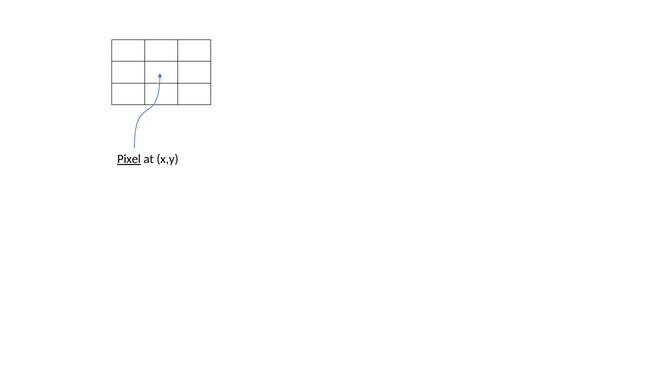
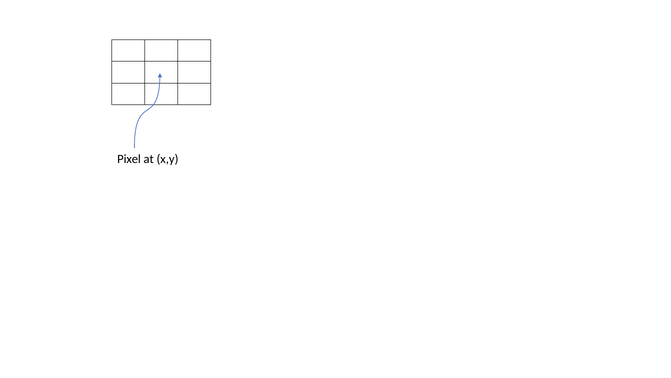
Pixel underline: present -> none
